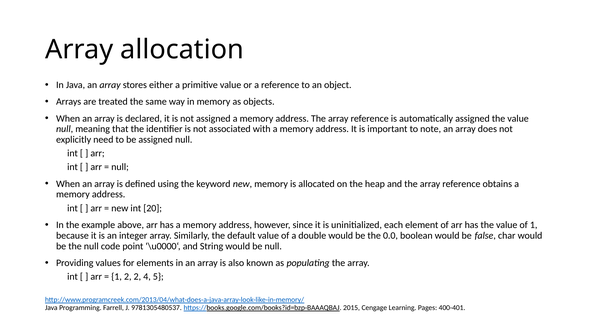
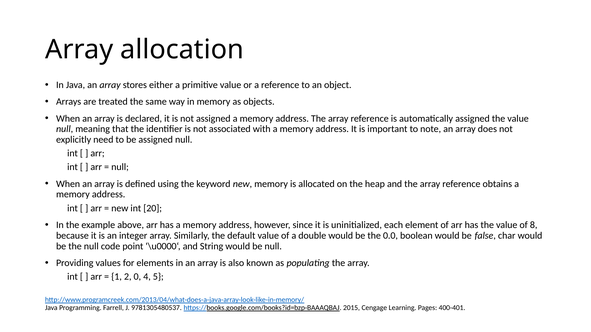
of 1: 1 -> 8
2 2: 2 -> 0
